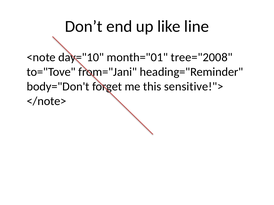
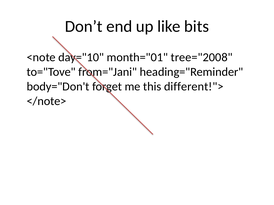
line: line -> bits
sensitive!">: sensitive!"> -> different!">
